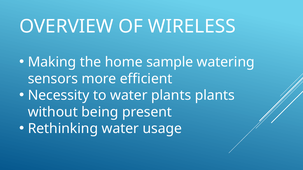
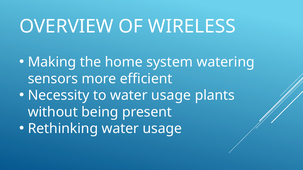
sample: sample -> system
to water plants: plants -> usage
